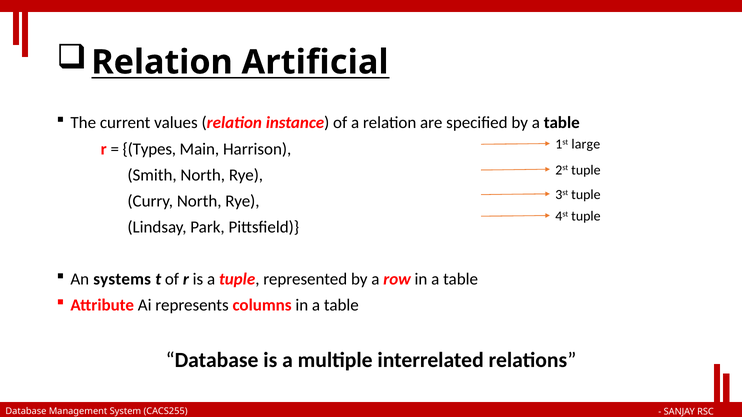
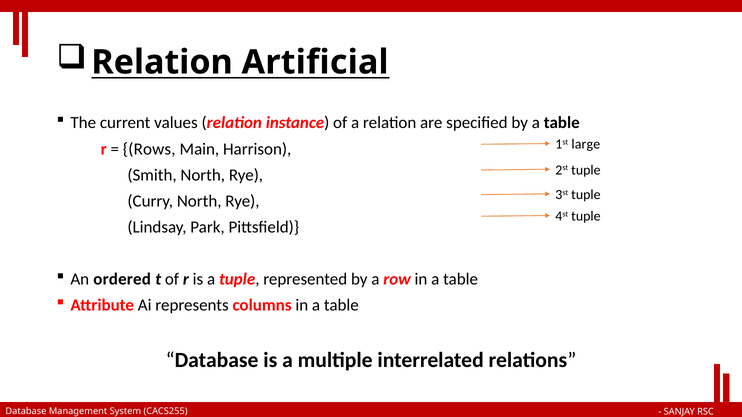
Types: Types -> Rows
systems: systems -> ordered
